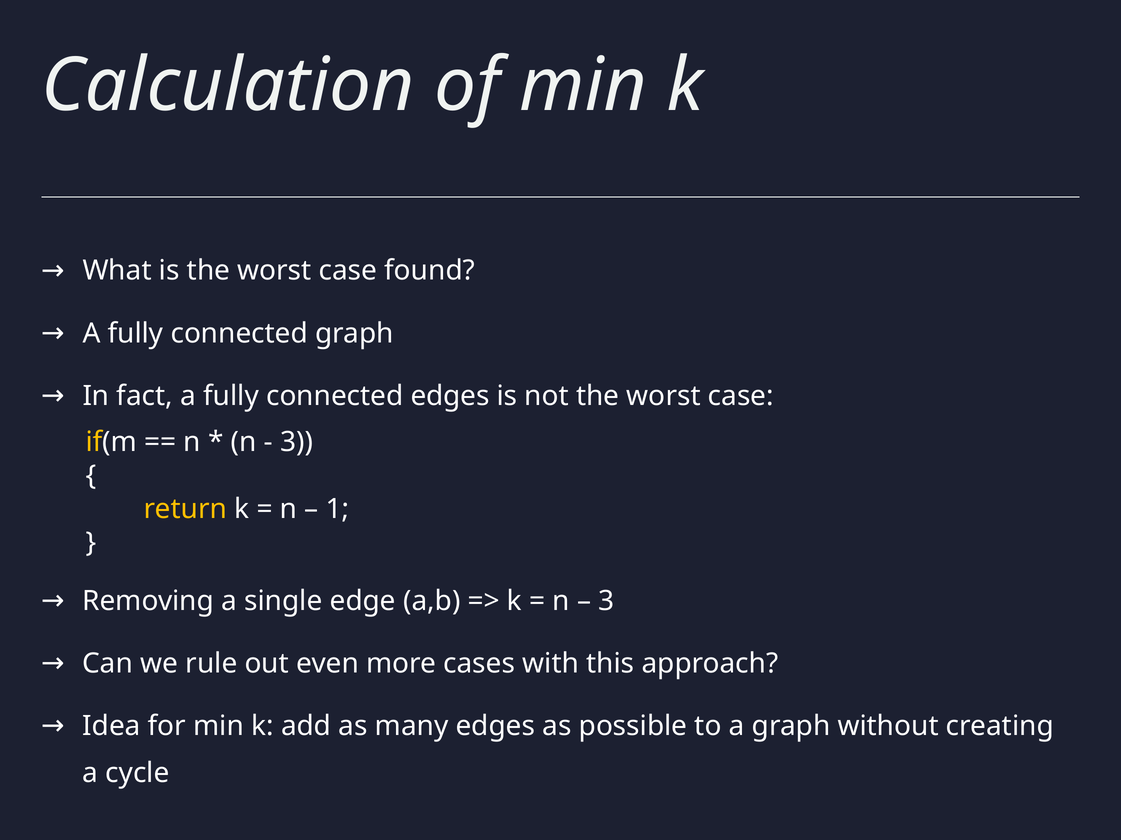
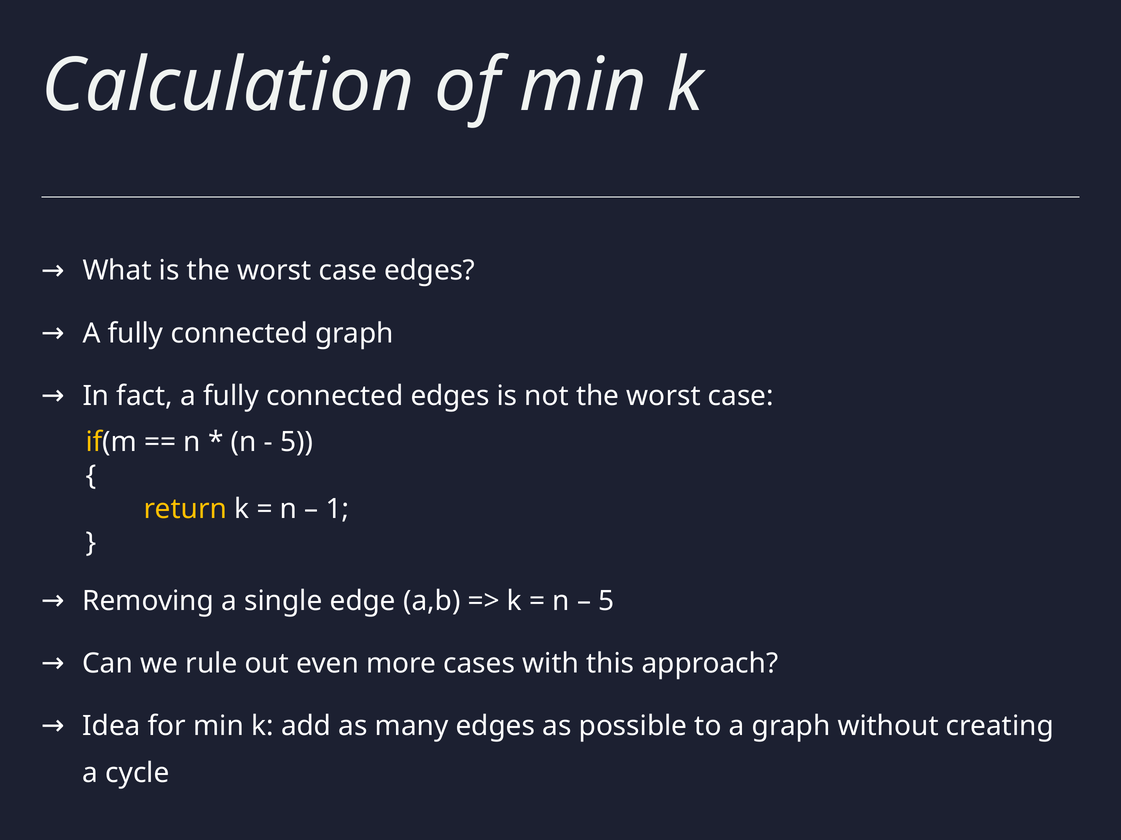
case found: found -> edges
3 at (297, 442): 3 -> 5
3 at (606, 602): 3 -> 5
